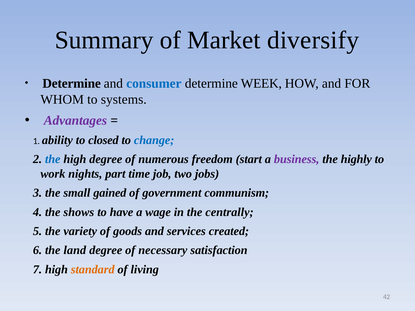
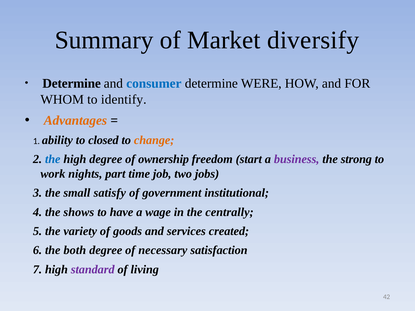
WEEK: WEEK -> WERE
systems: systems -> identify
Advantages colour: purple -> orange
change colour: blue -> orange
numerous: numerous -> ownership
highly: highly -> strong
gained: gained -> satisfy
communism: communism -> institutional
land: land -> both
standard colour: orange -> purple
